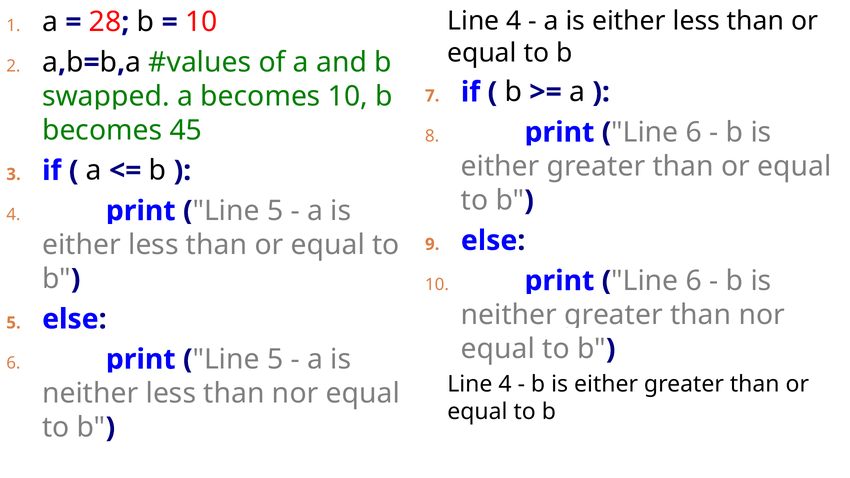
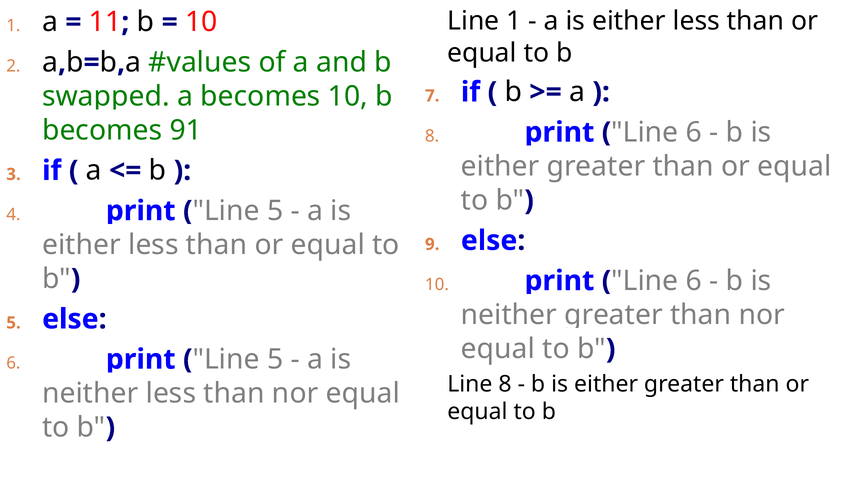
4 at (514, 21): 4 -> 1
28: 28 -> 11
45: 45 -> 91
4 at (505, 384): 4 -> 8
